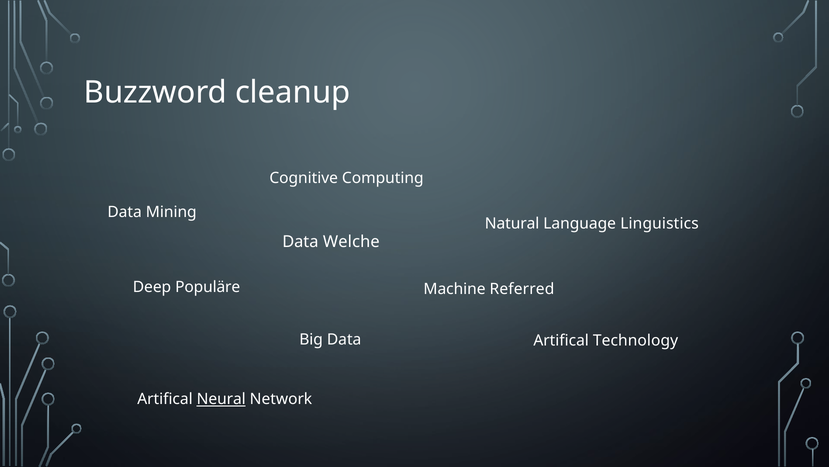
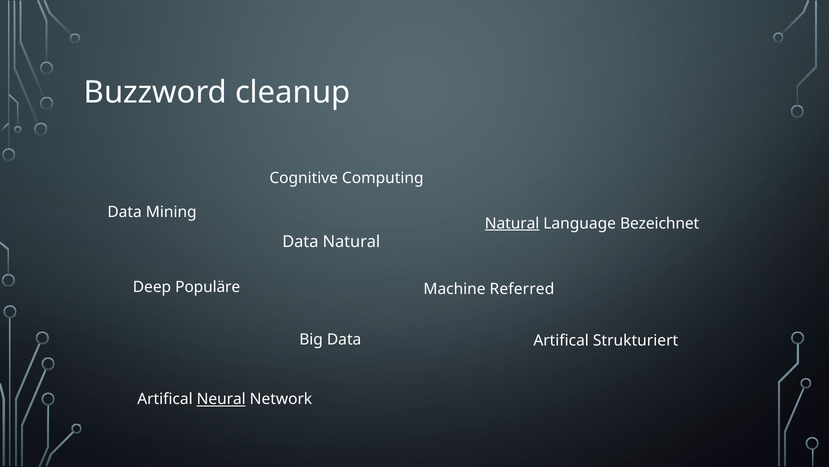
Natural at (512, 223) underline: none -> present
Linguistics: Linguistics -> Bezeichnet
Data Welche: Welche -> Natural
Technology: Technology -> Strukturiert
